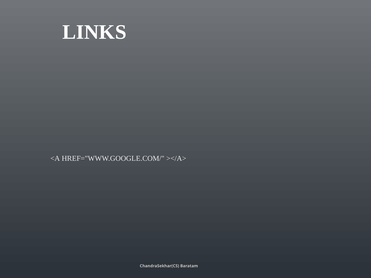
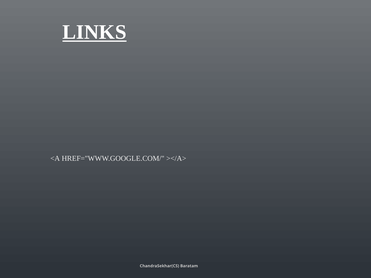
LINKS underline: none -> present
